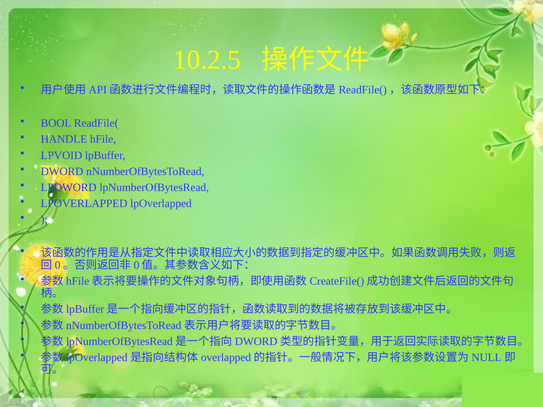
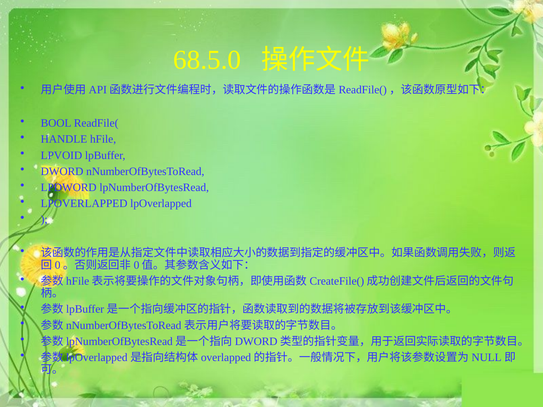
10.2.5: 10.2.5 -> 68.5.0
